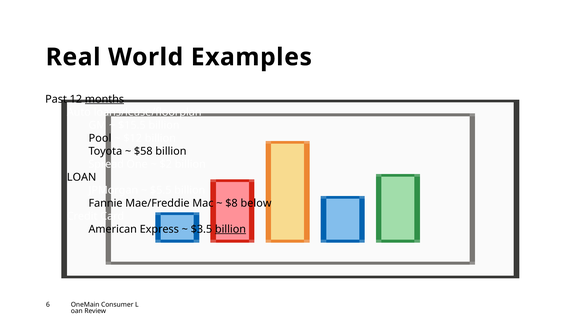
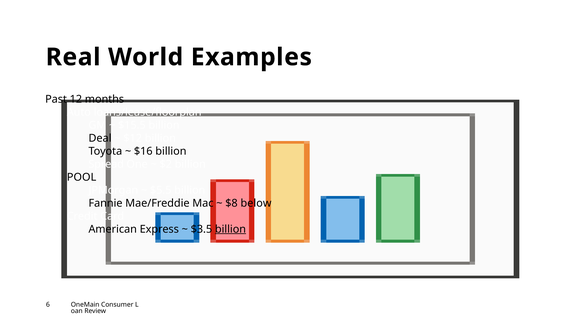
months underline: present -> none
Pool: Pool -> Deal
$58: $58 -> $16
LOAN: LOAN -> POOL
